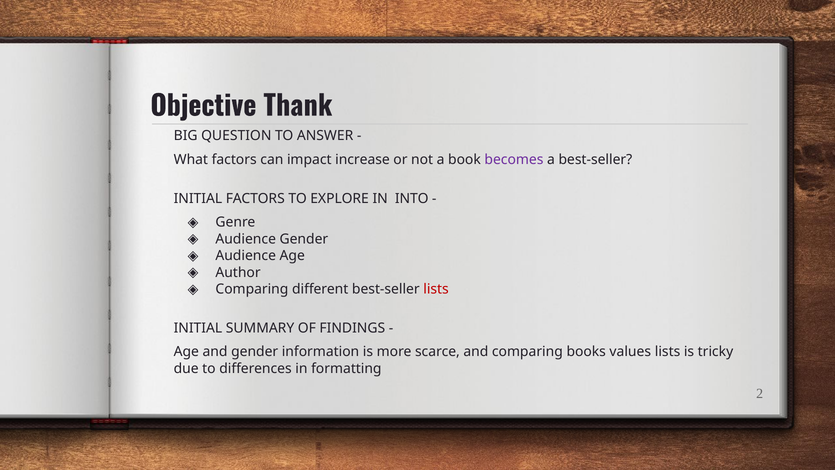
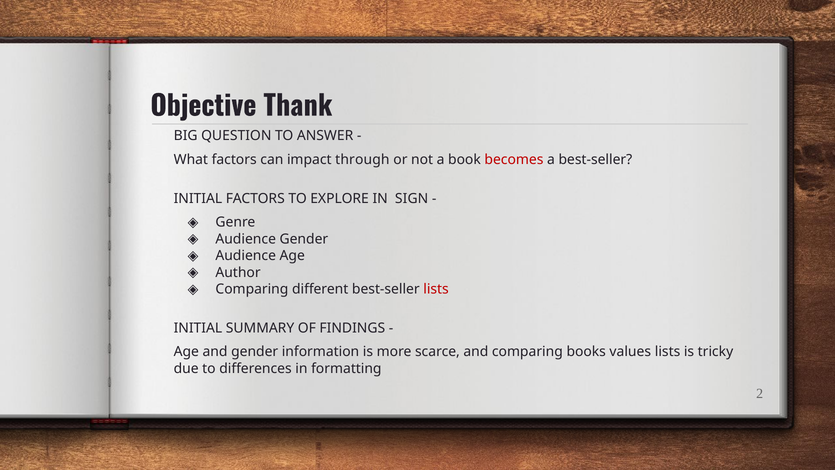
increase: increase -> through
becomes colour: purple -> red
INTO: INTO -> SIGN
